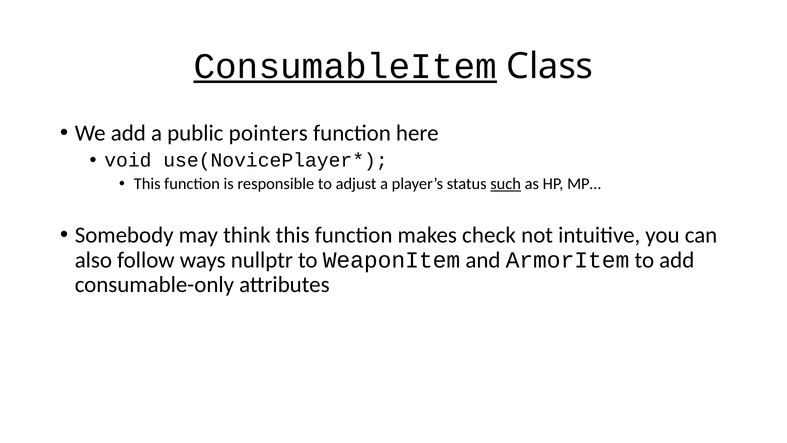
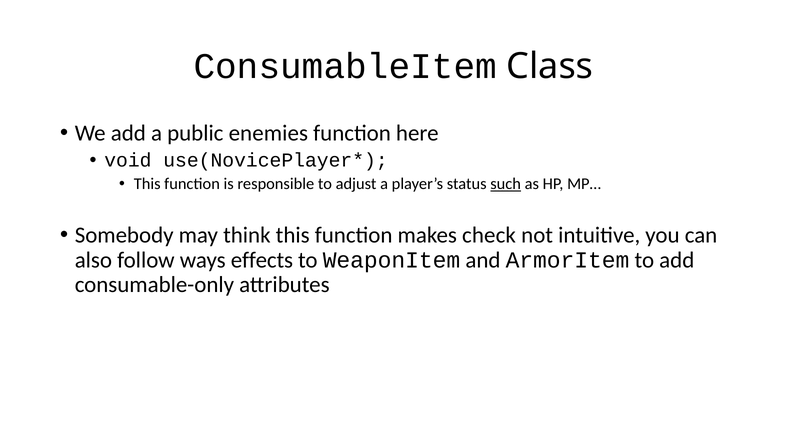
ConsumableItem underline: present -> none
pointers: pointers -> enemies
nullptr: nullptr -> effects
